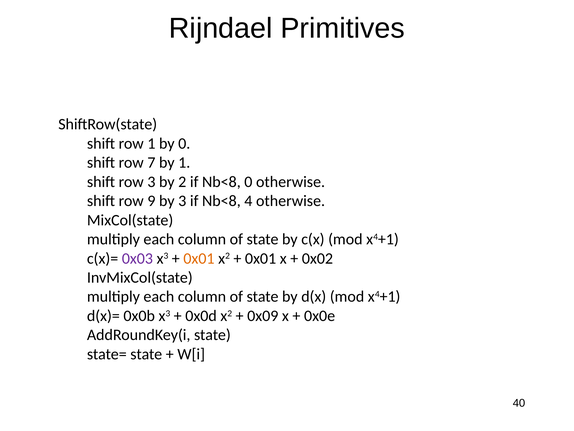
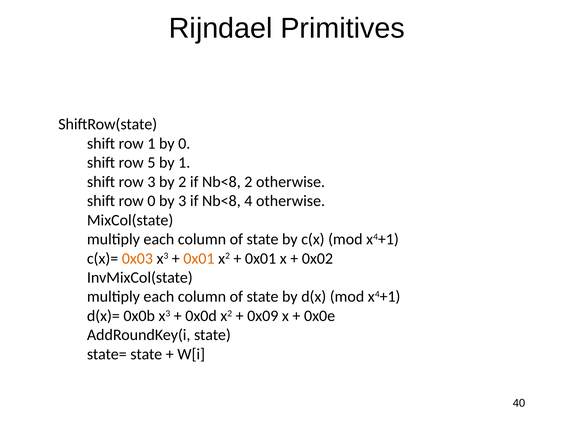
7: 7 -> 5
Nb<8 0: 0 -> 2
row 9: 9 -> 0
0x03 colour: purple -> orange
